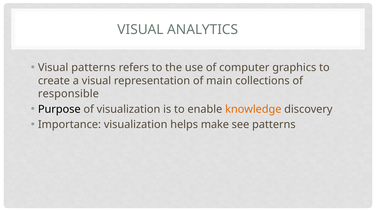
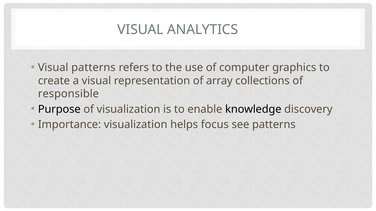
main: main -> array
knowledge colour: orange -> black
make: make -> focus
